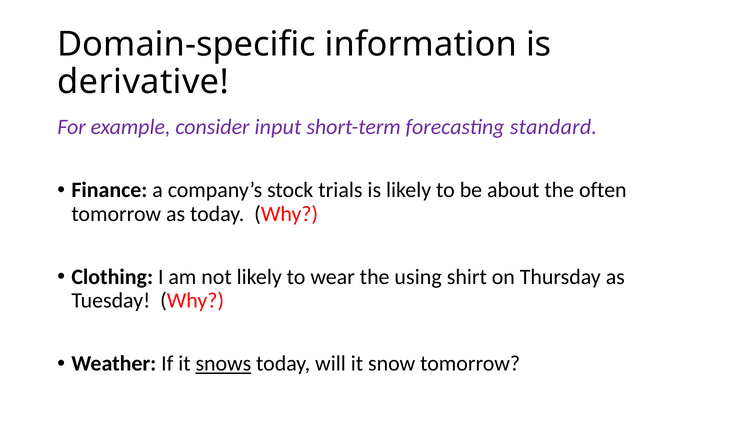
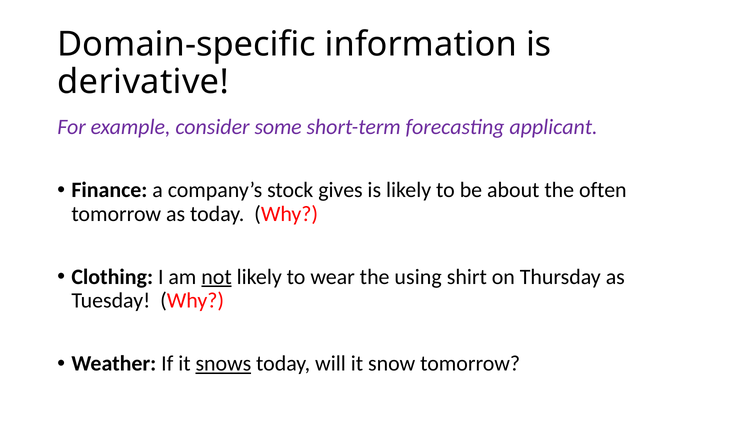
input: input -> some
standard: standard -> applicant
trials: trials -> gives
not underline: none -> present
